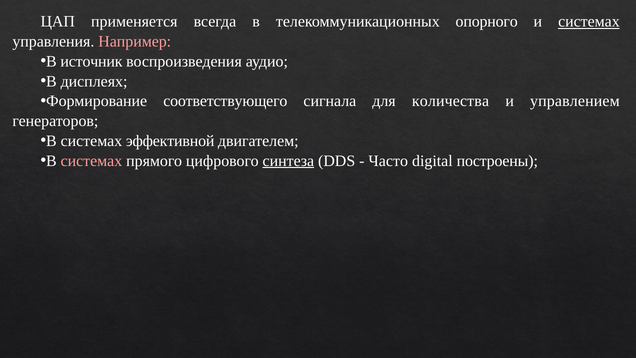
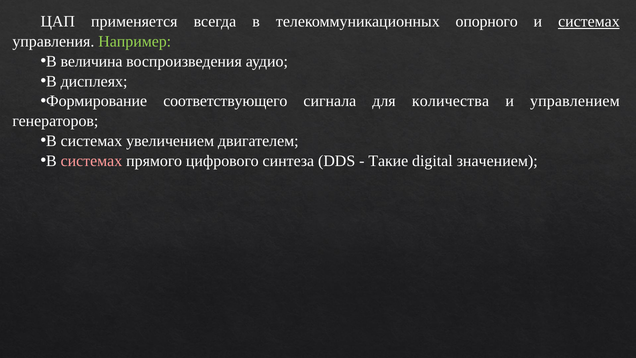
Например colour: pink -> light green
источник: источник -> величина
эффективной: эффективной -> увеличением
синтеза underline: present -> none
Часто: Часто -> Такие
построены: построены -> значением
